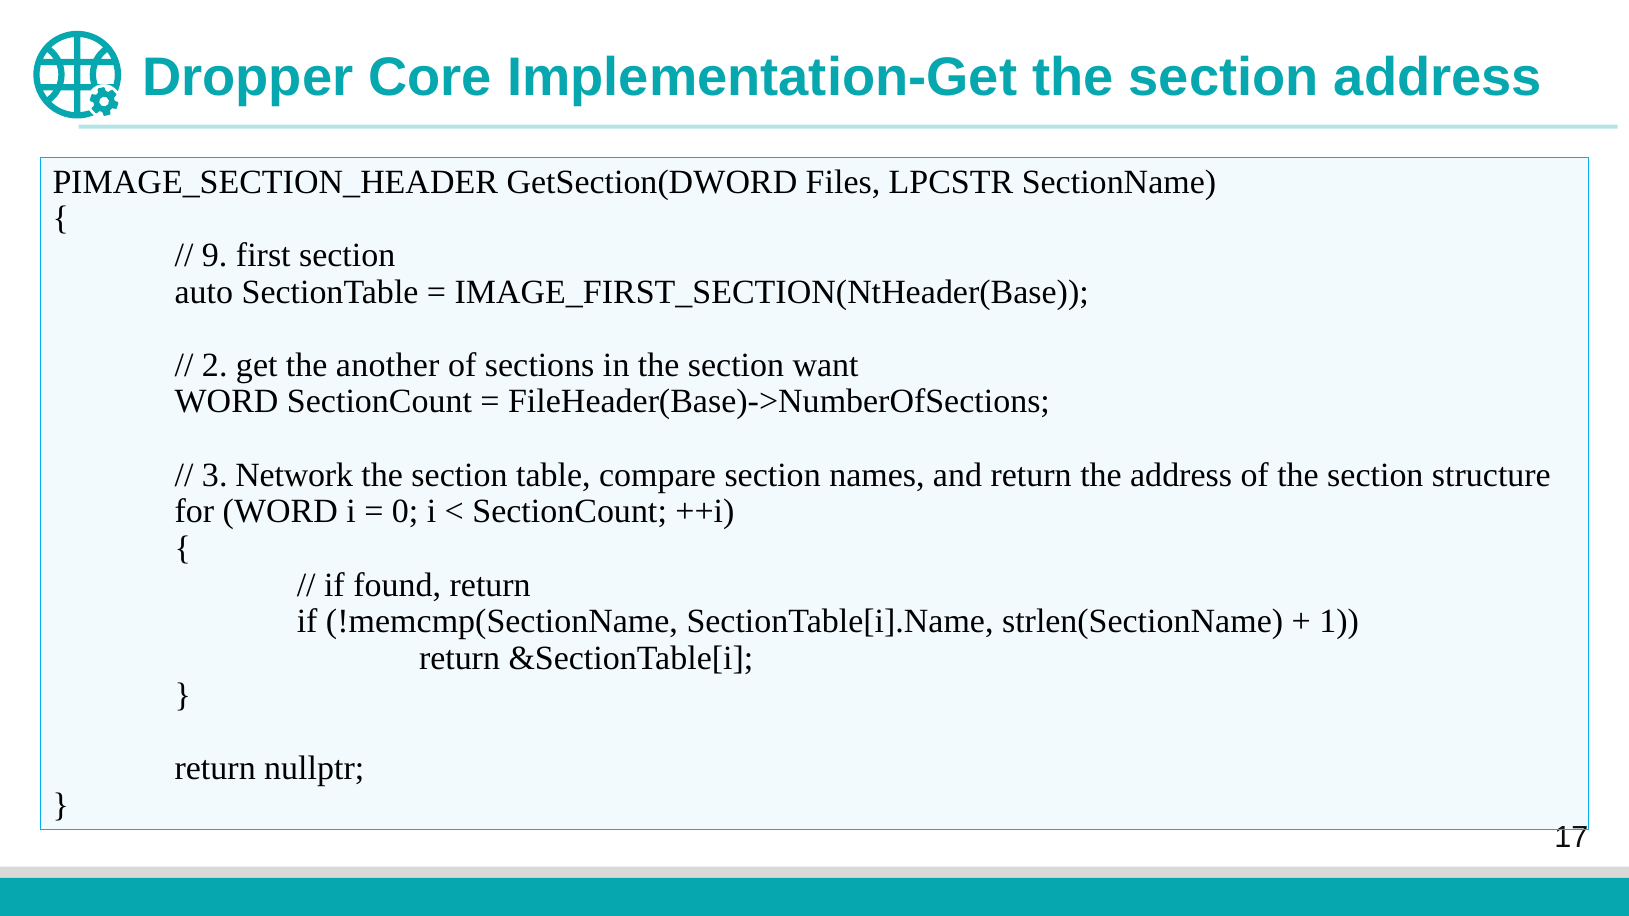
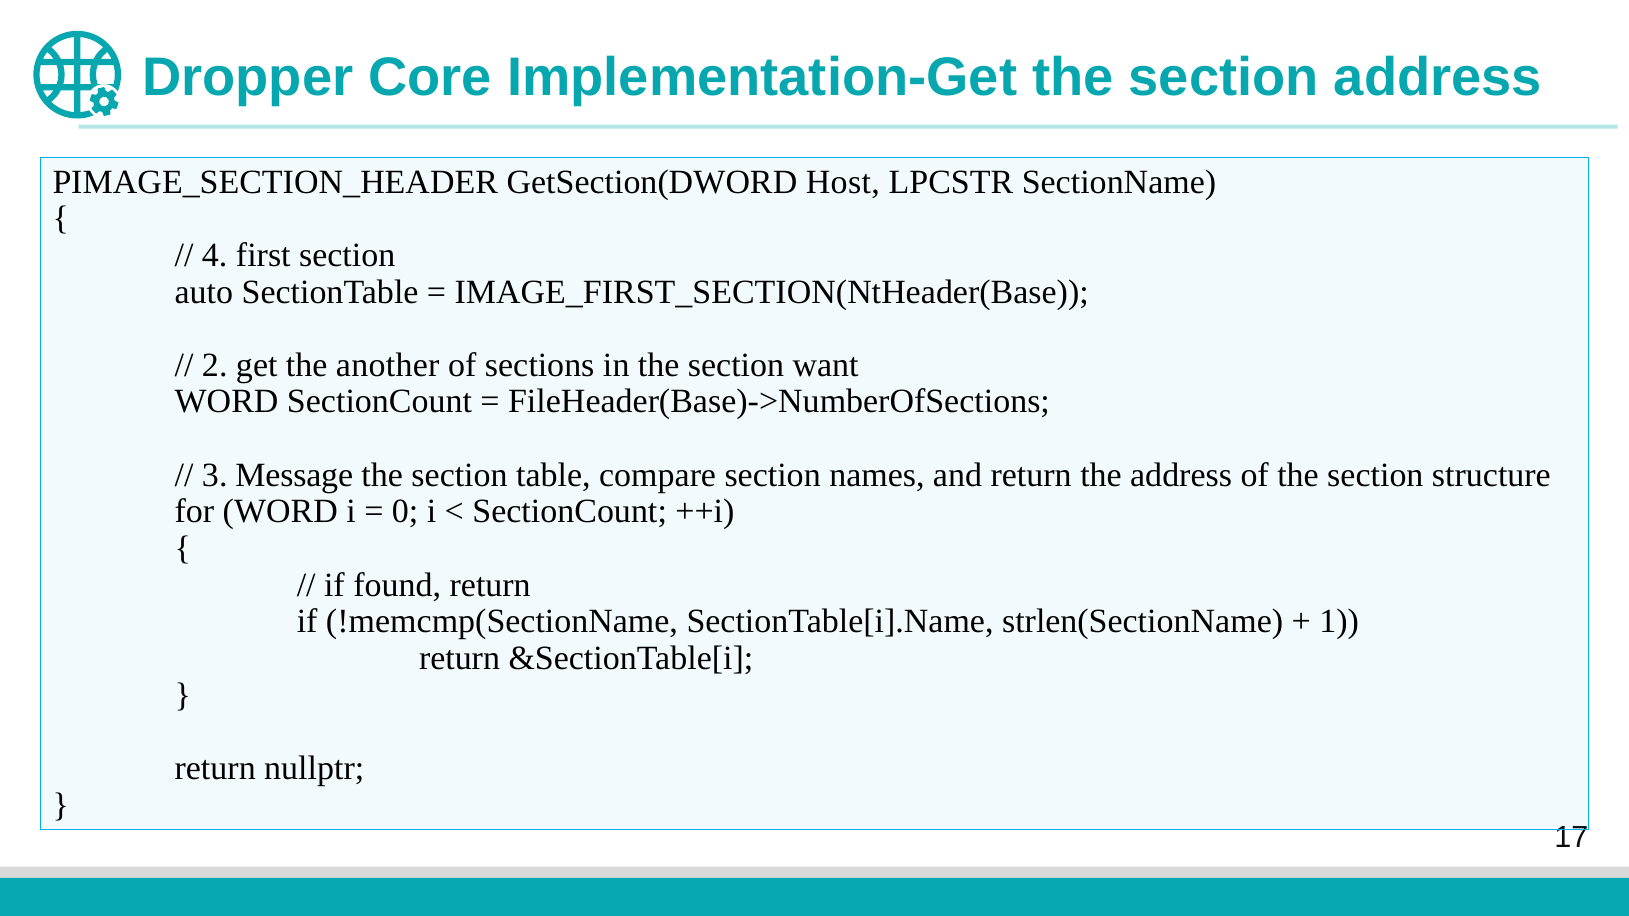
Files: Files -> Host
9: 9 -> 4
Network: Network -> Message
